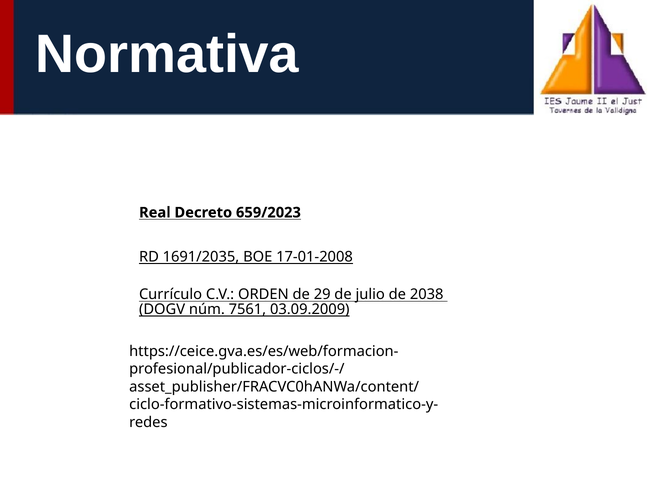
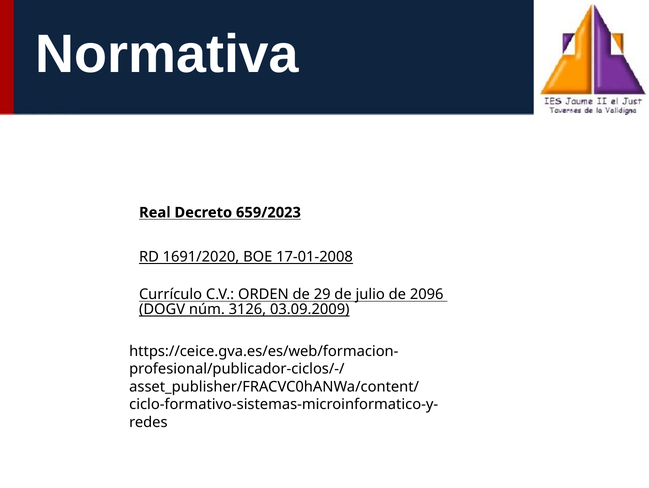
1691/2035: 1691/2035 -> 1691/2020
2038: 2038 -> 2096
7561: 7561 -> 3126
